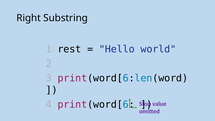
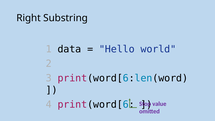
rest: rest -> data
